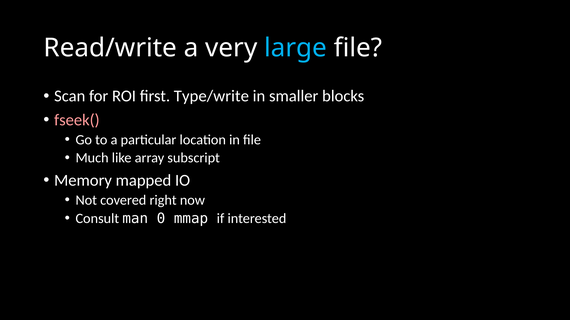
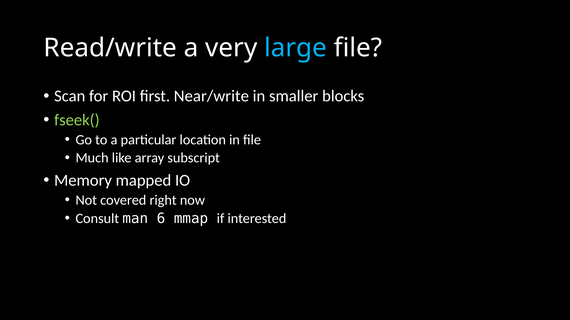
Type/write: Type/write -> Near/write
fseek( colour: pink -> light green
0: 0 -> 6
